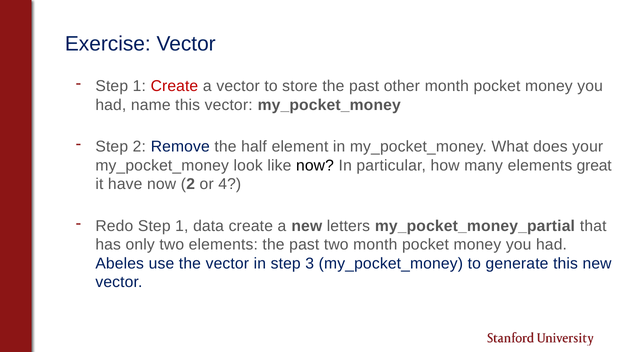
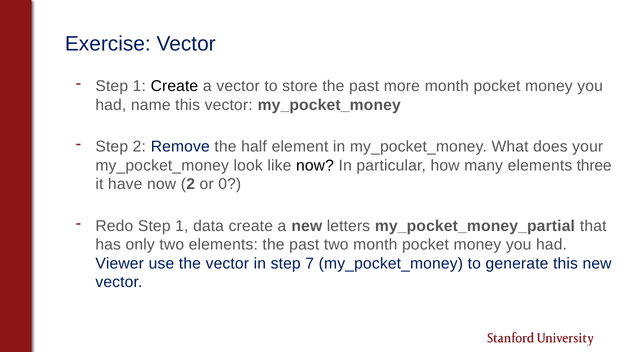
Create at (174, 86) colour: red -> black
other: other -> more
great: great -> three
4: 4 -> 0
Abeles: Abeles -> Viewer
3: 3 -> 7
